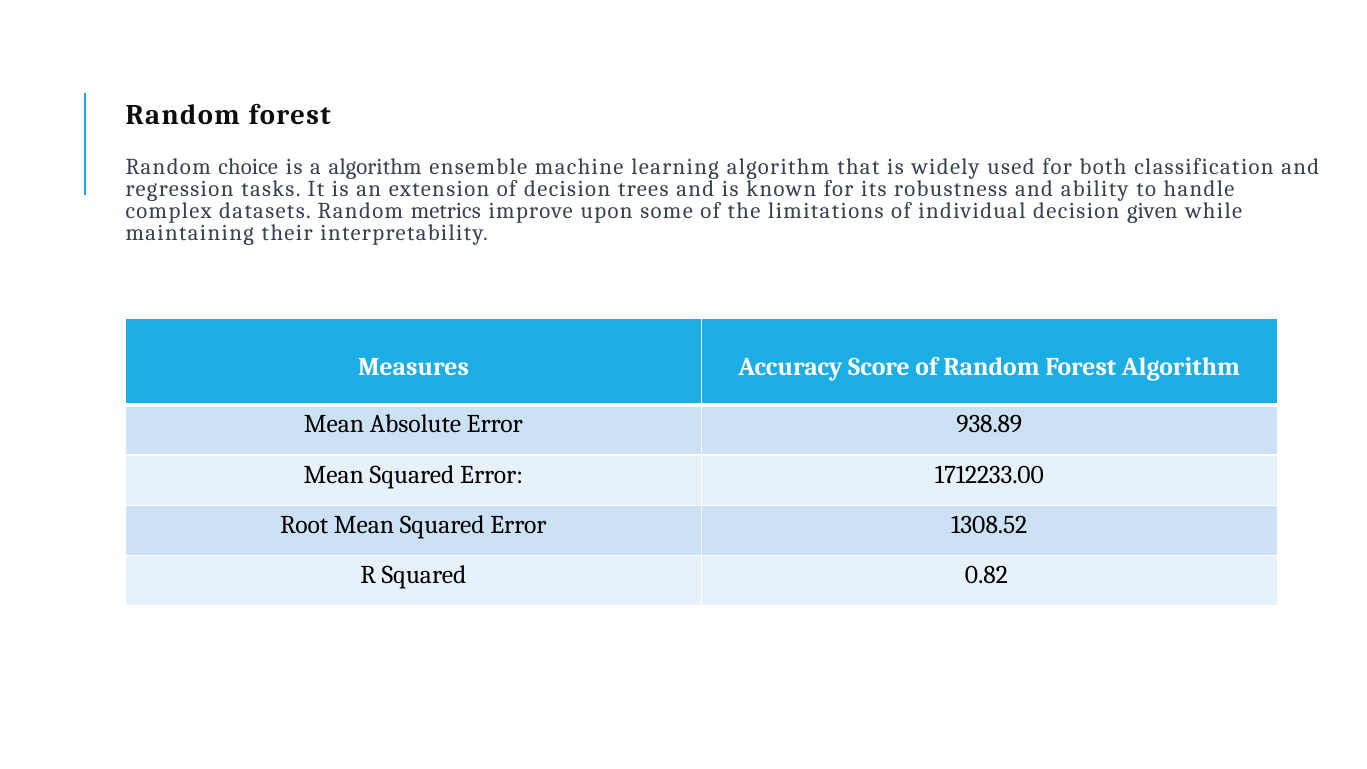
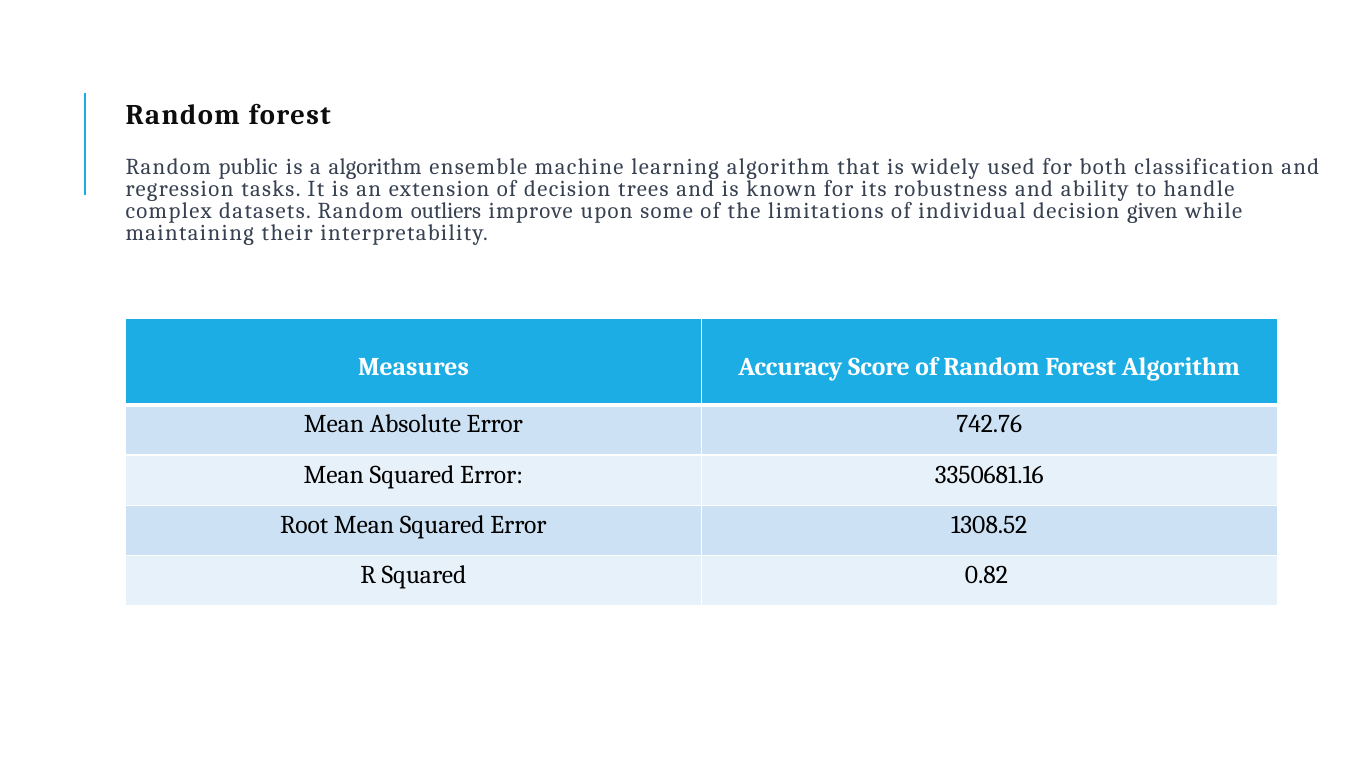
choice: choice -> public
metrics: metrics -> outliers
938.89: 938.89 -> 742.76
1712233.00: 1712233.00 -> 3350681.16
